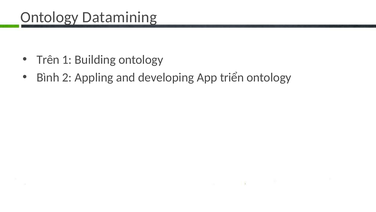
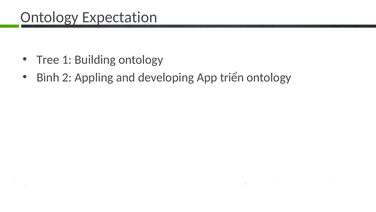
Datamining: Datamining -> Expectation
Trên: Trên -> Tree
